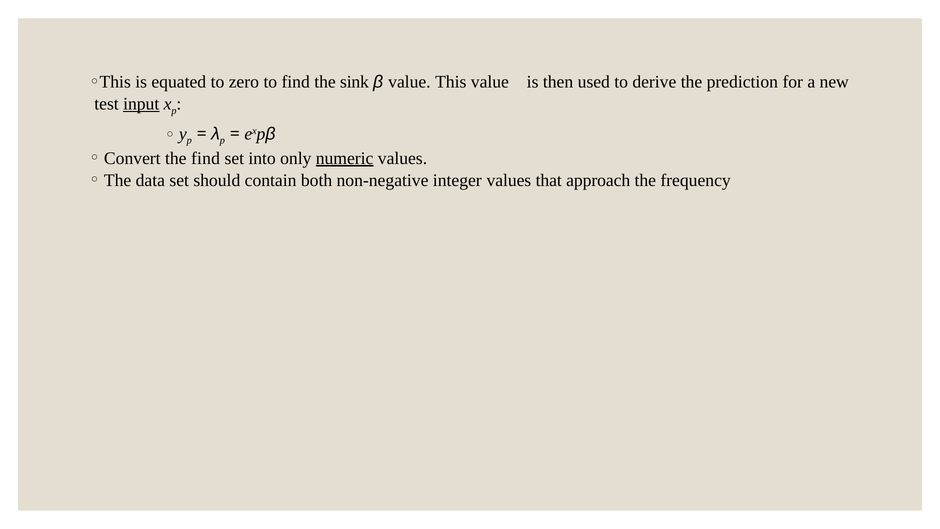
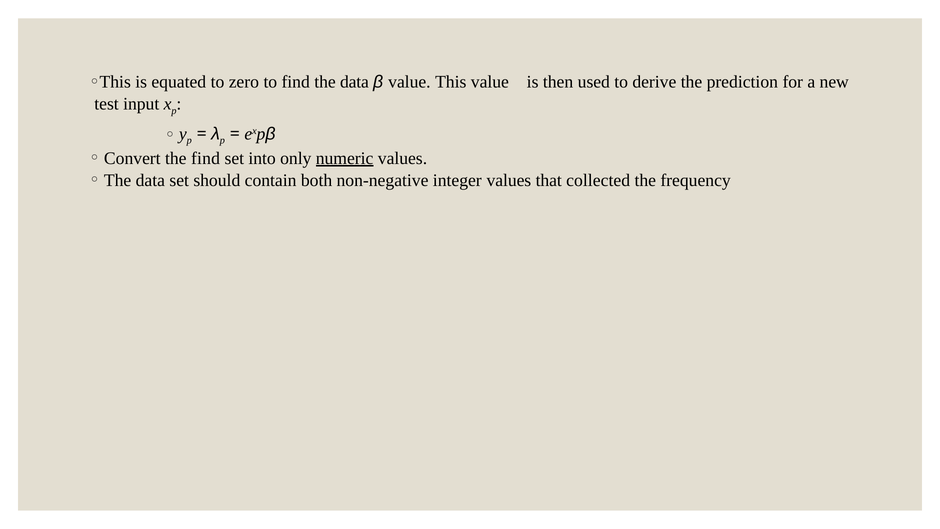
find the sink: sink -> data
input underline: present -> none
approach: approach -> collected
